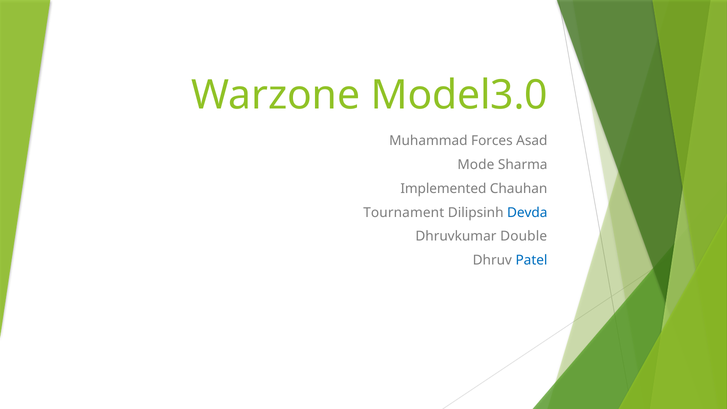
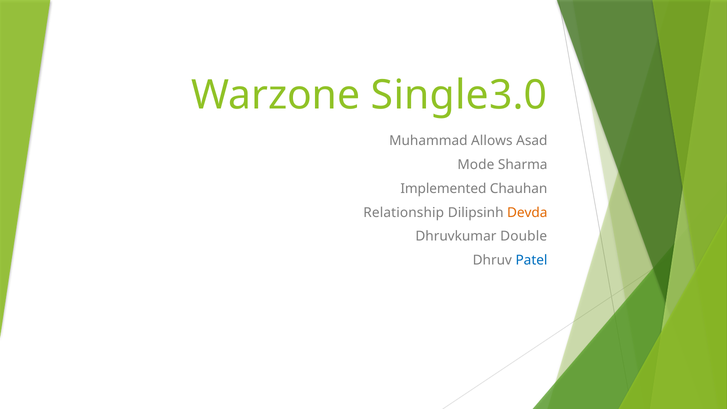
Model3.0: Model3.0 -> Single3.0
Forces: Forces -> Allows
Tournament: Tournament -> Relationship
Devda colour: blue -> orange
